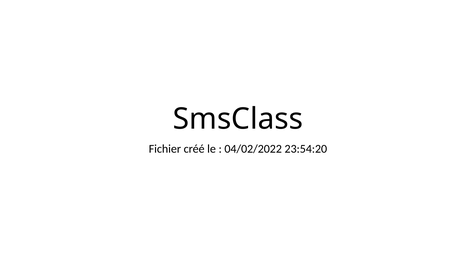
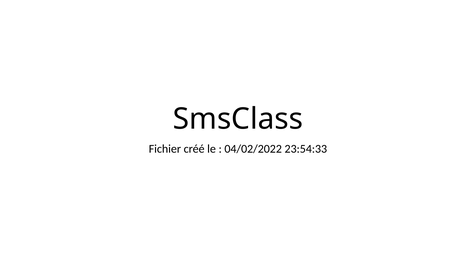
23:54:20: 23:54:20 -> 23:54:33
